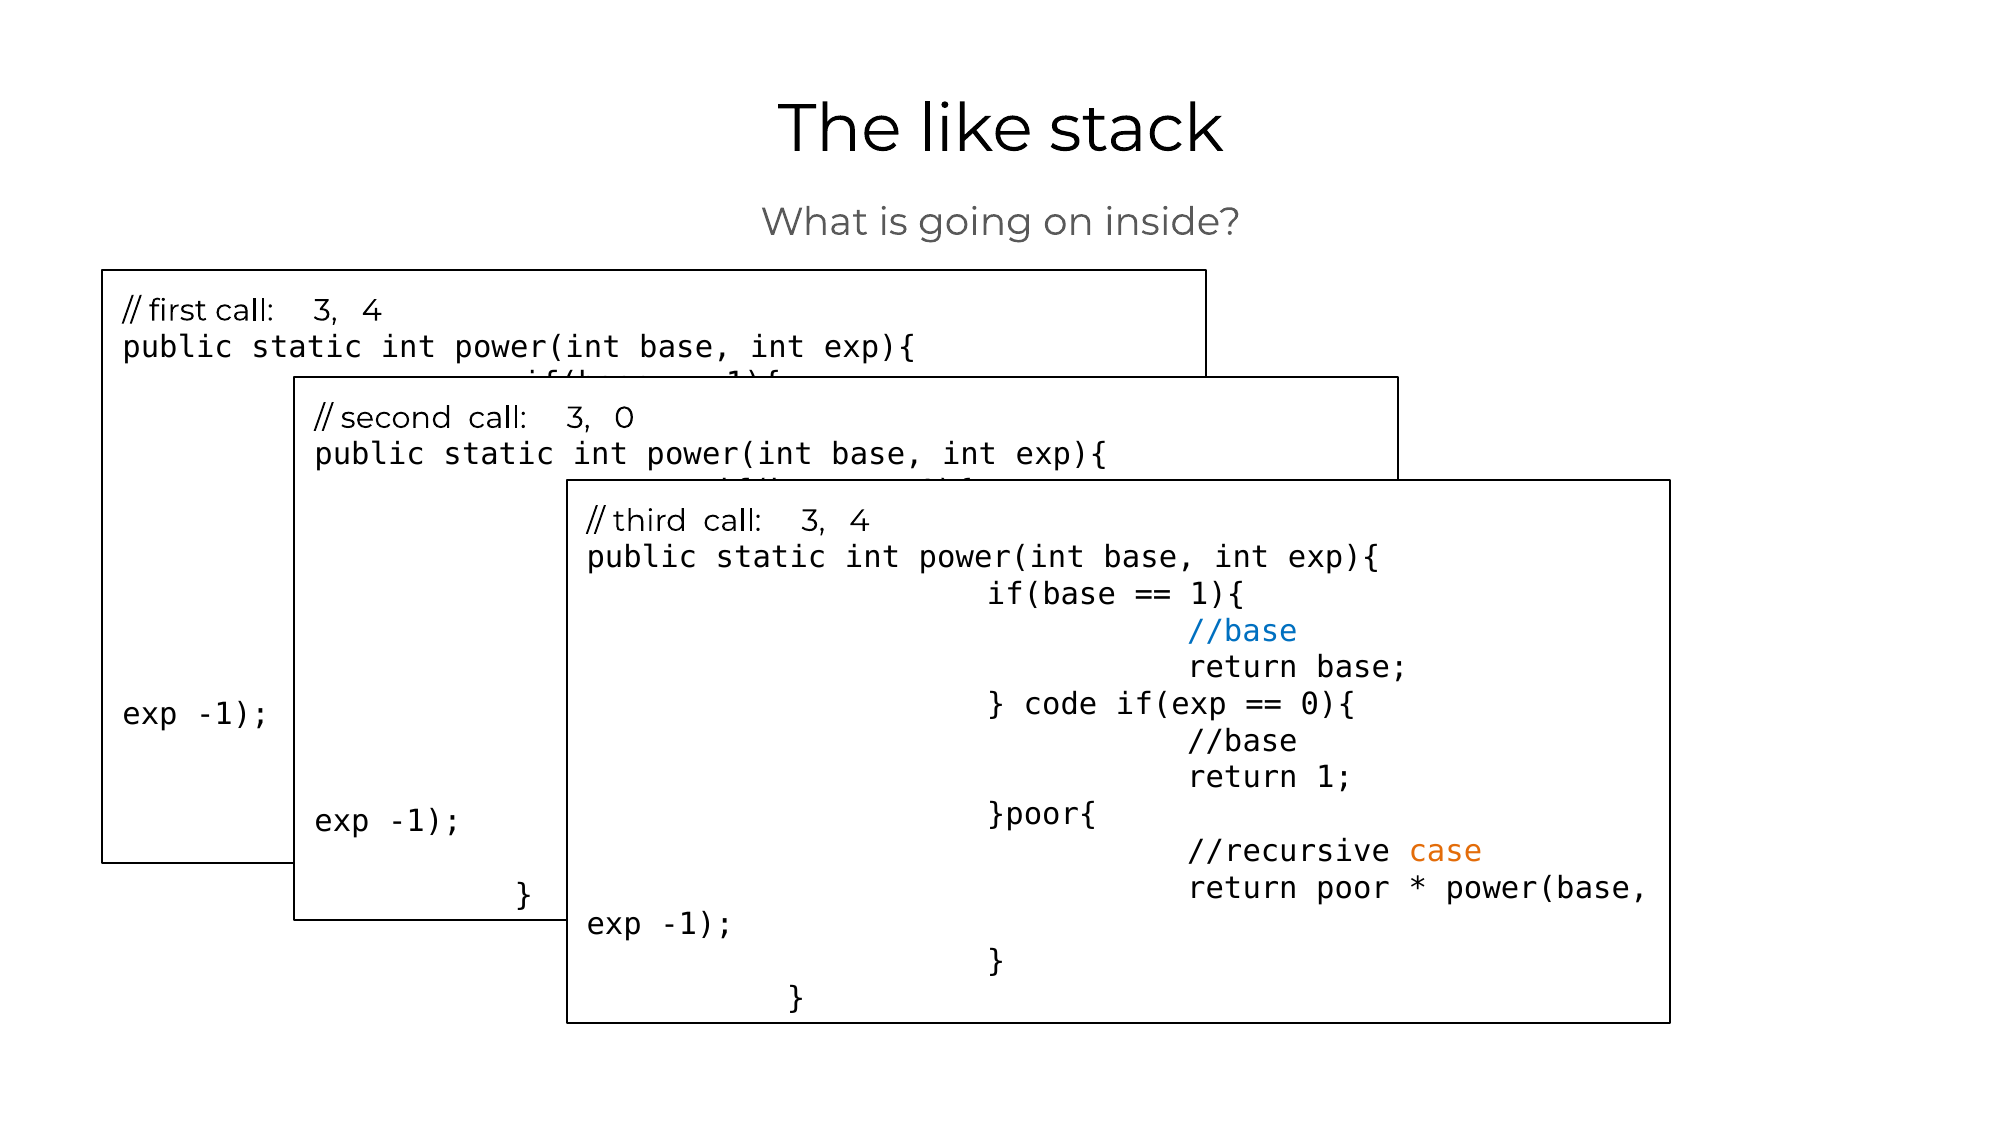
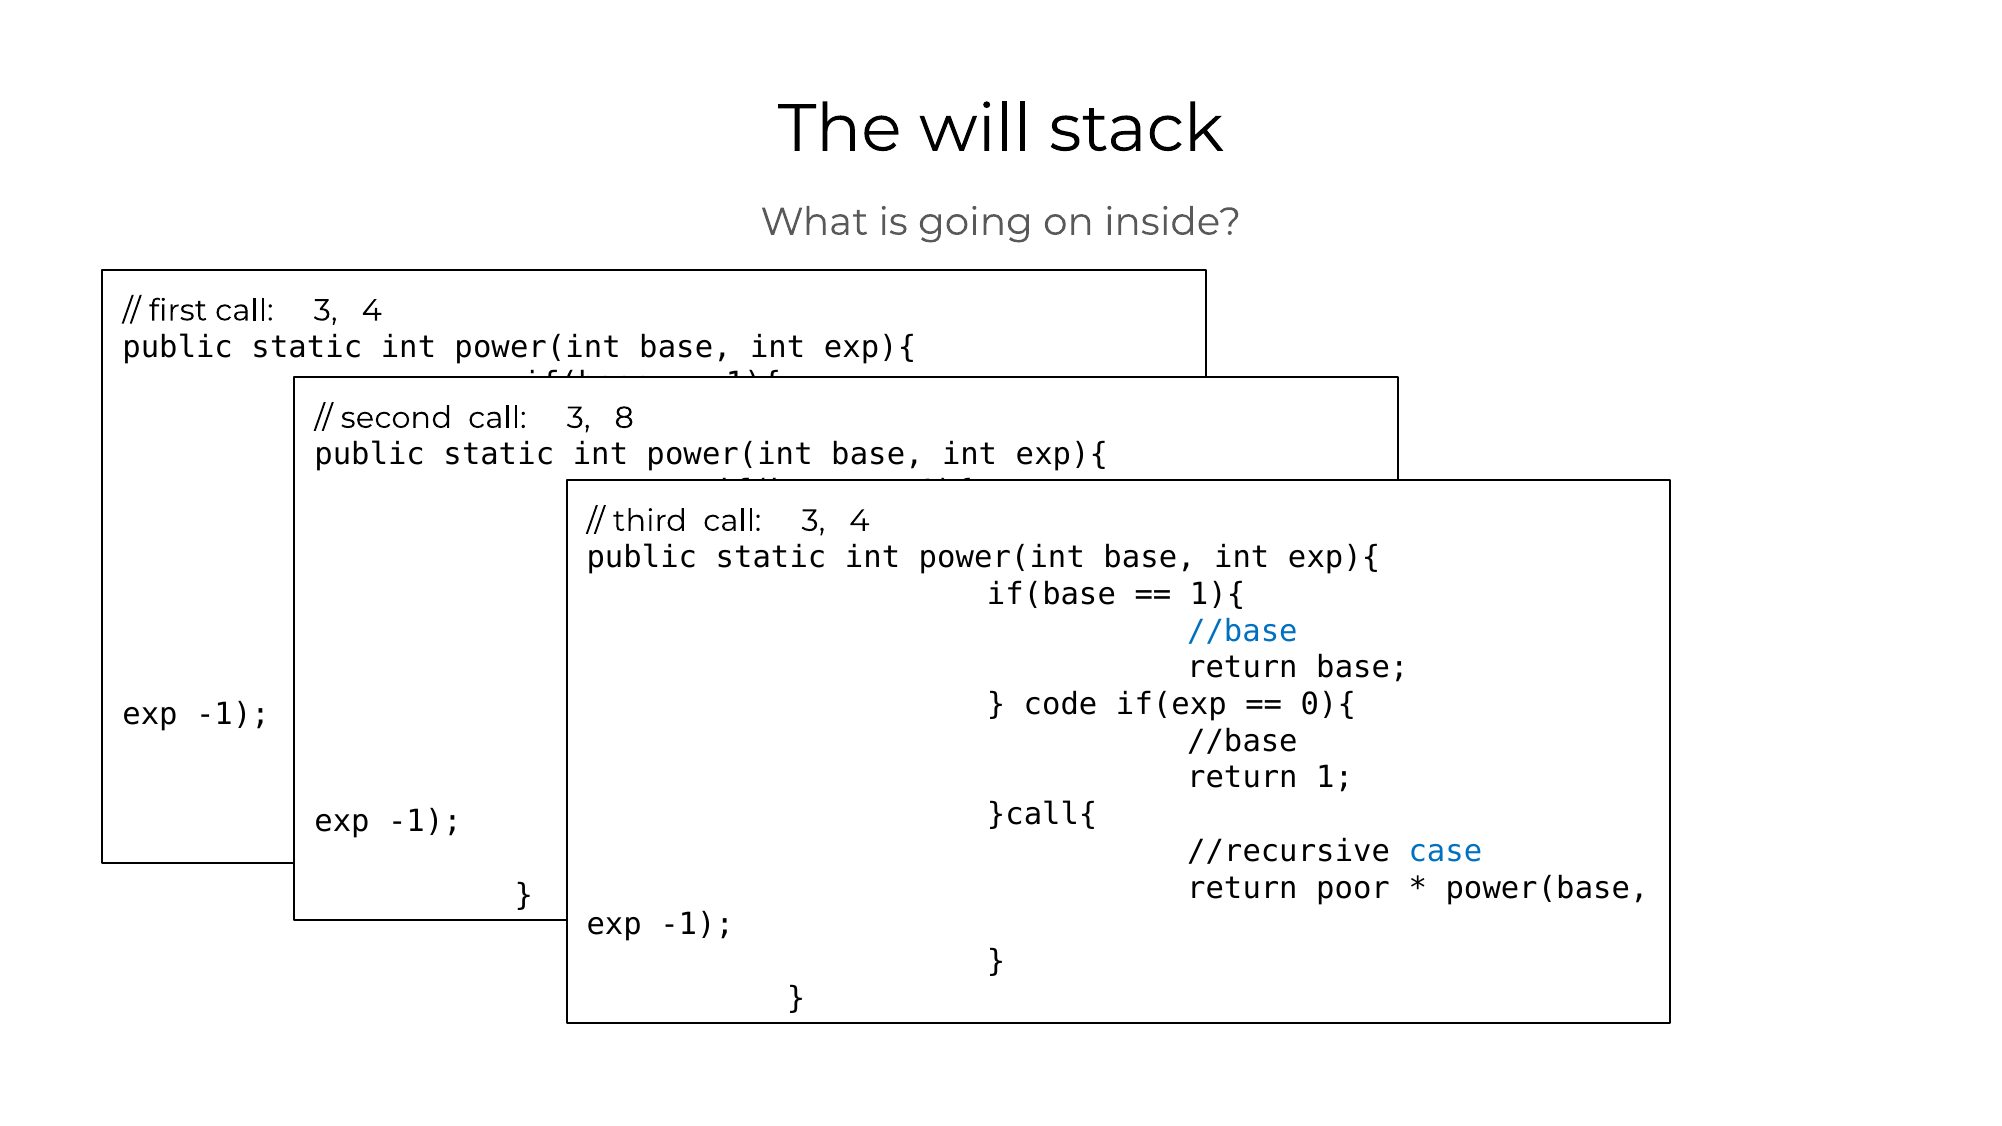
like: like -> will
0: 0 -> 8
}poor{: }poor{ -> }call{
case at (1445, 851) colour: orange -> blue
